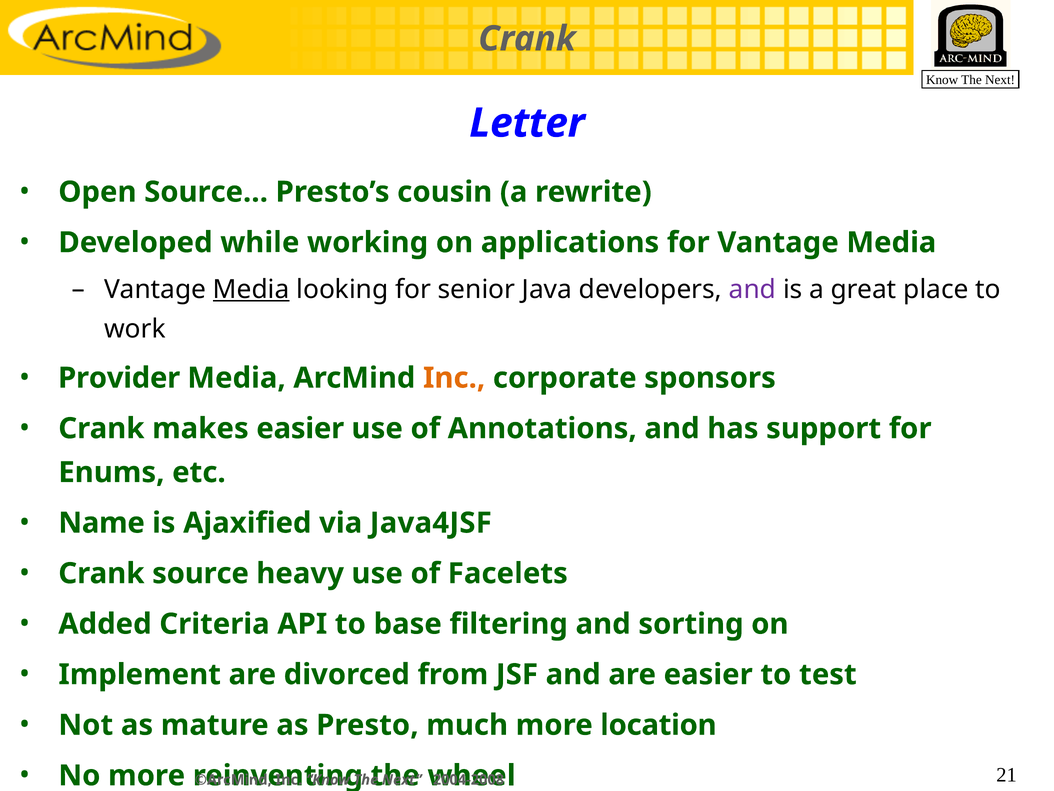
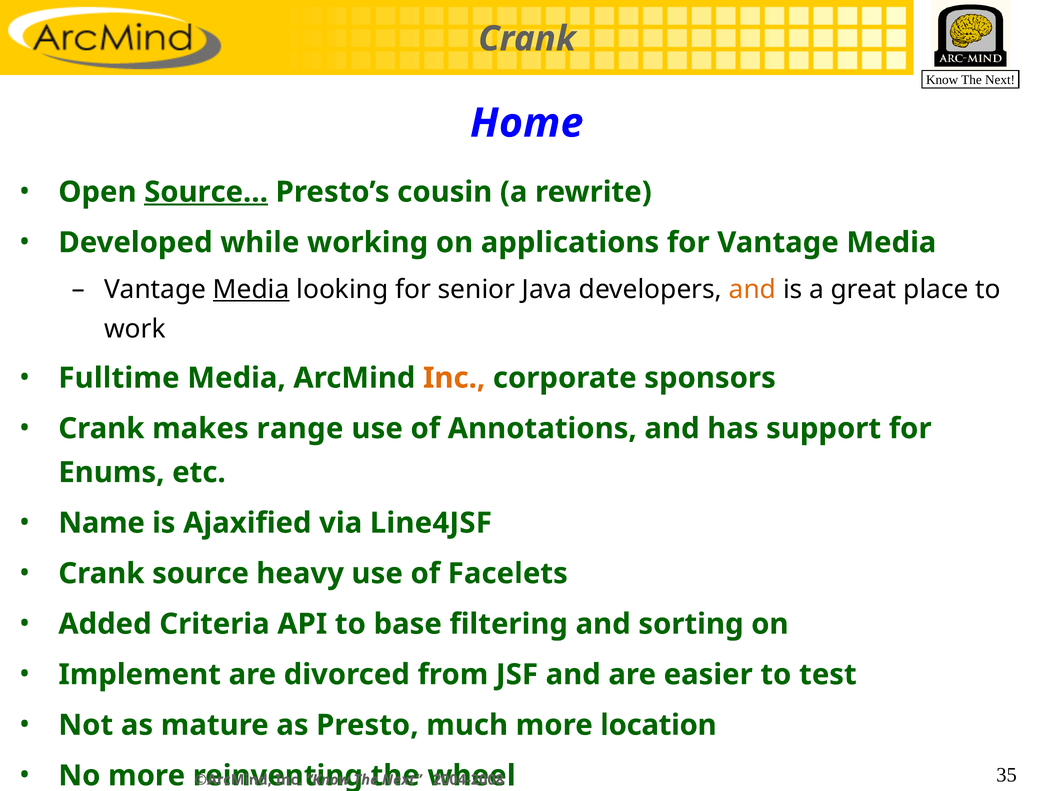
Letter: Letter -> Home
Source… underline: none -> present
and at (752, 289) colour: purple -> orange
Provider: Provider -> Fulltime
makes easier: easier -> range
Java4JSF: Java4JSF -> Line4JSF
21: 21 -> 35
